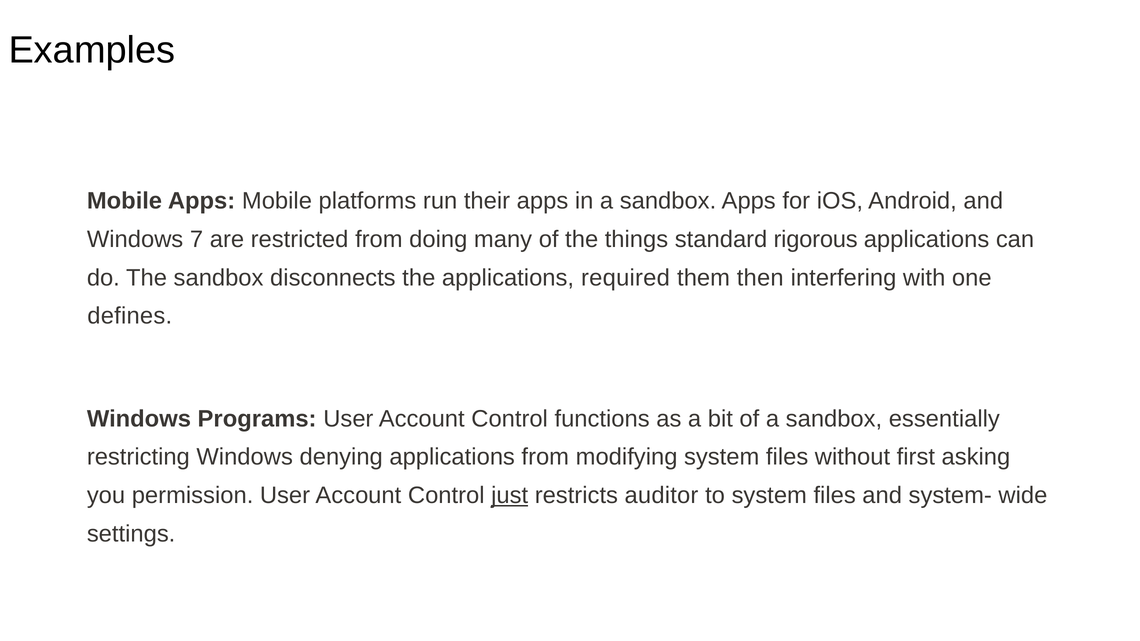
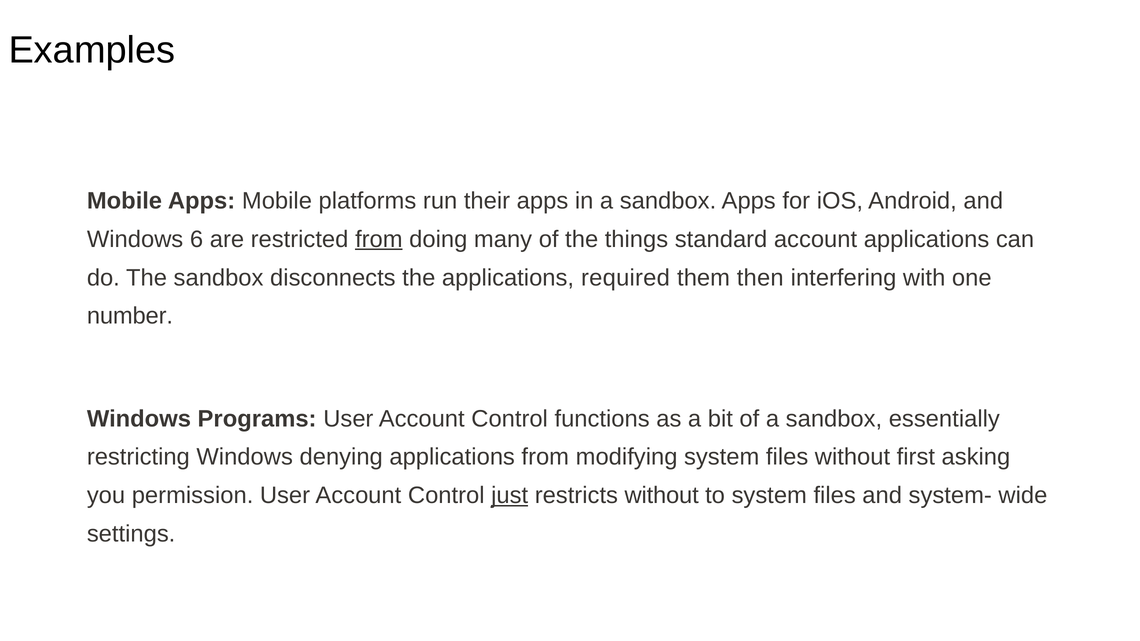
7: 7 -> 6
from at (379, 239) underline: none -> present
standard rigorous: rigorous -> account
defines: defines -> number
restricts auditor: auditor -> without
